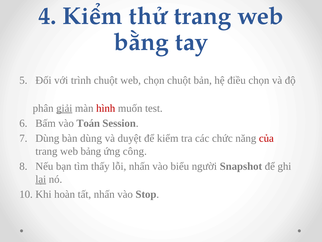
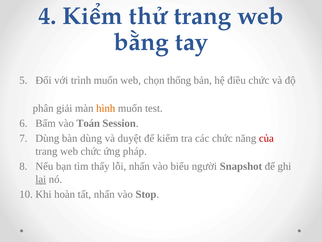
trình chuột: chuột -> muốn
chọn chuột: chuột -> thống
điều chọn: chọn -> chức
giải underline: present -> none
hình colour: red -> orange
web bảng: bảng -> chức
công: công -> pháp
